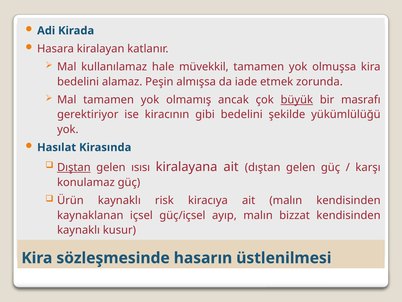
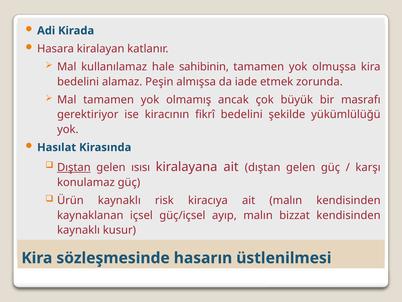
müvekkil: müvekkil -> sahibinin
büyük underline: present -> none
gibi: gibi -> fikrî
